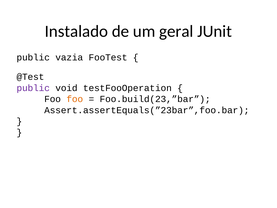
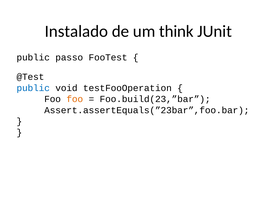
geral: geral -> think
vazia: vazia -> passo
public at (33, 88) colour: purple -> blue
